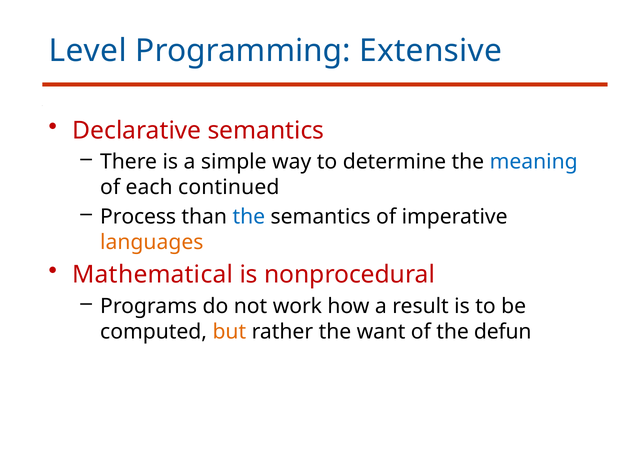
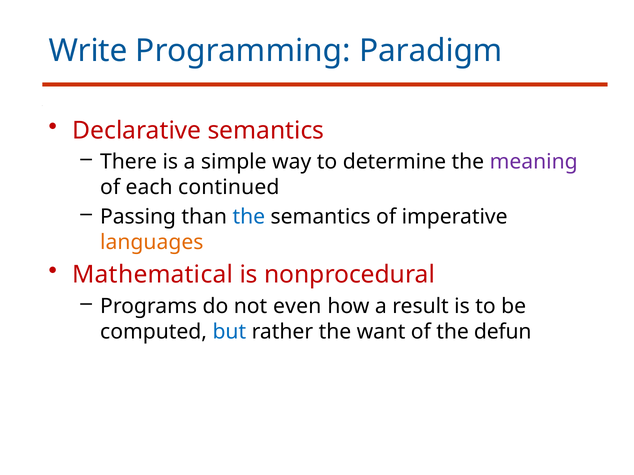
Level: Level -> Write
Extensive: Extensive -> Paradigm
meaning colour: blue -> purple
Process: Process -> Passing
work: work -> even
but colour: orange -> blue
